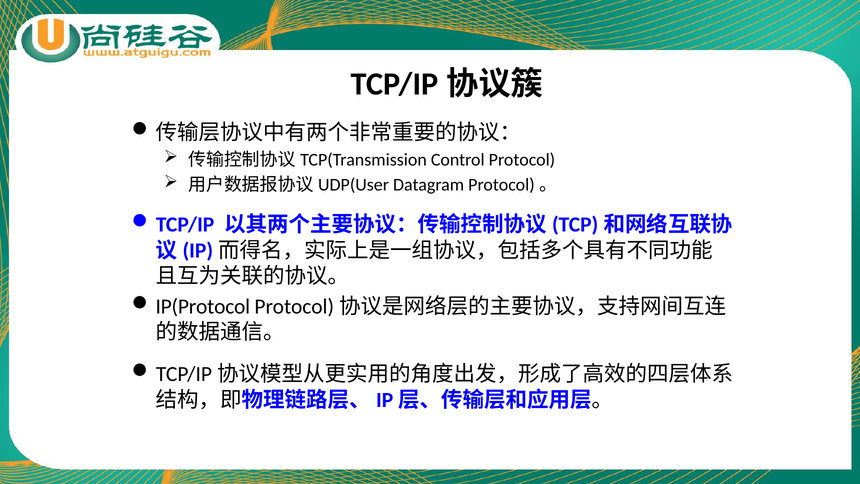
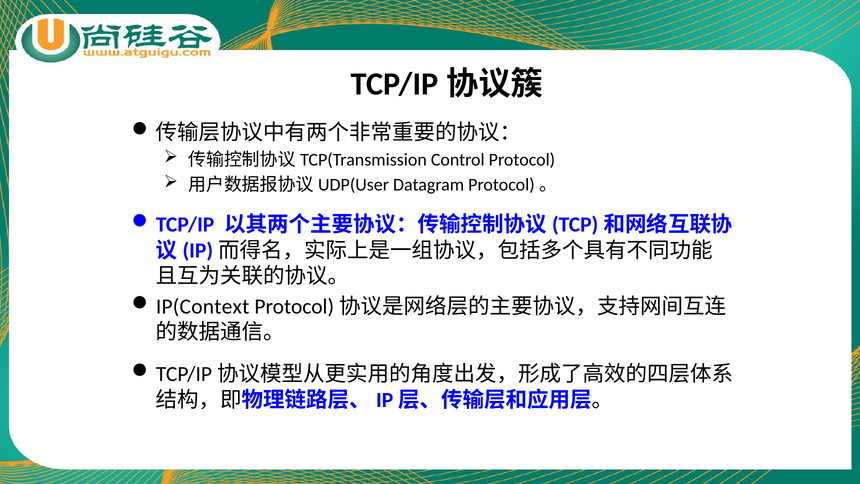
IP(Protocol: IP(Protocol -> IP(Context
